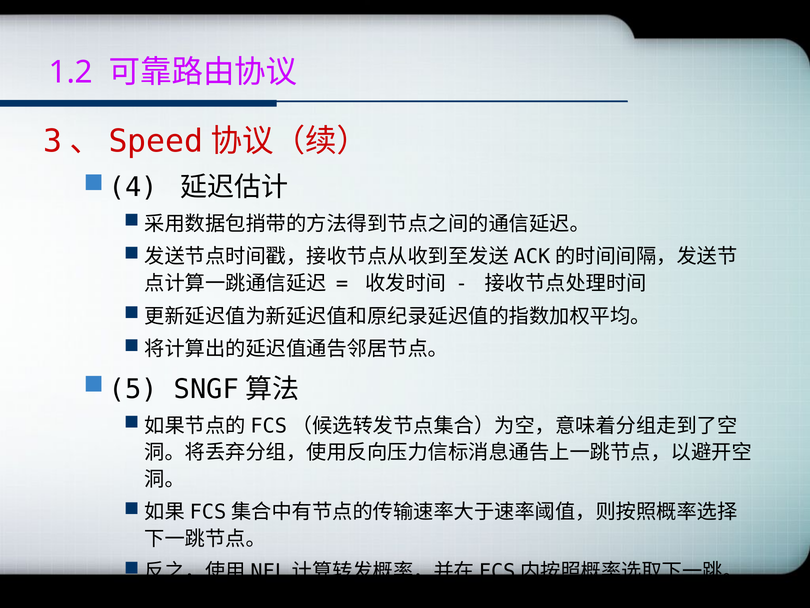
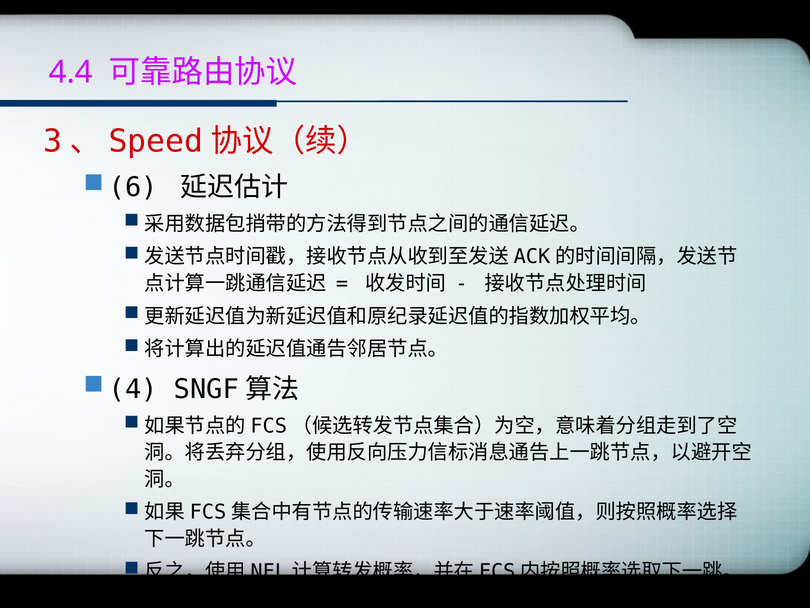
1.2: 1.2 -> 4.4
4: 4 -> 6
5: 5 -> 4
